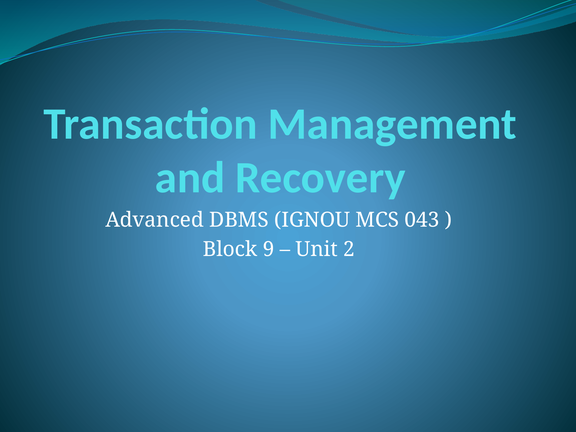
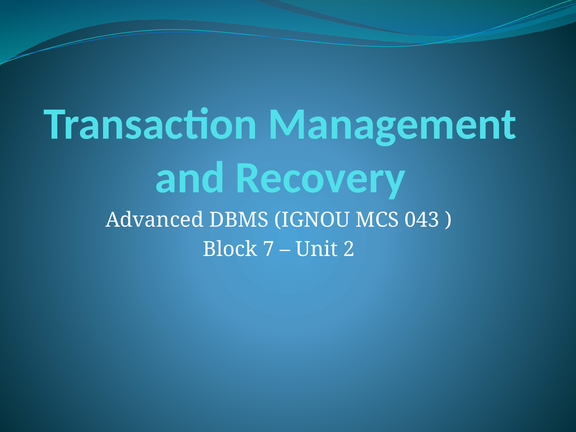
9: 9 -> 7
